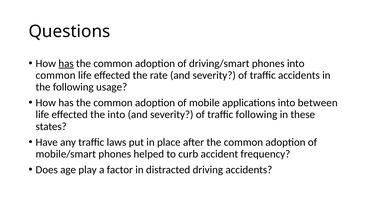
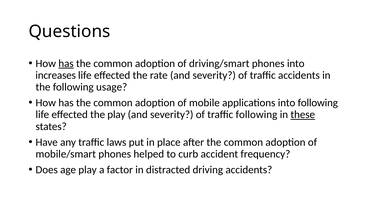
common at (56, 75): common -> increases
into between: between -> following
the into: into -> play
these underline: none -> present
